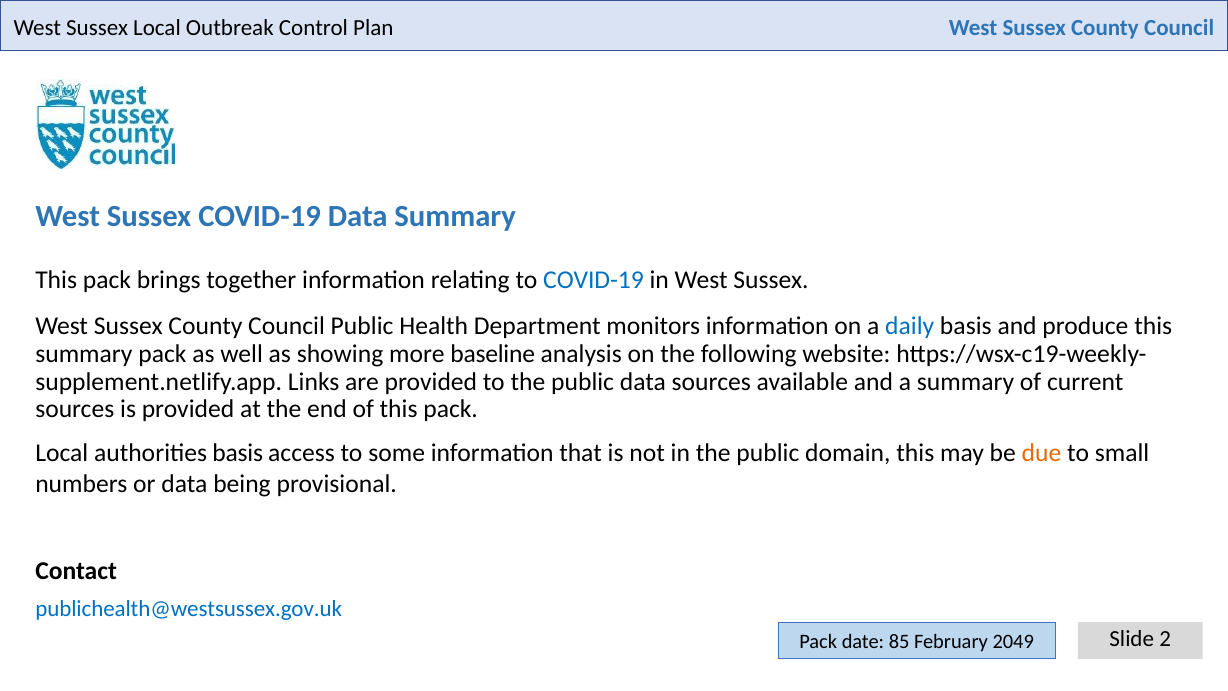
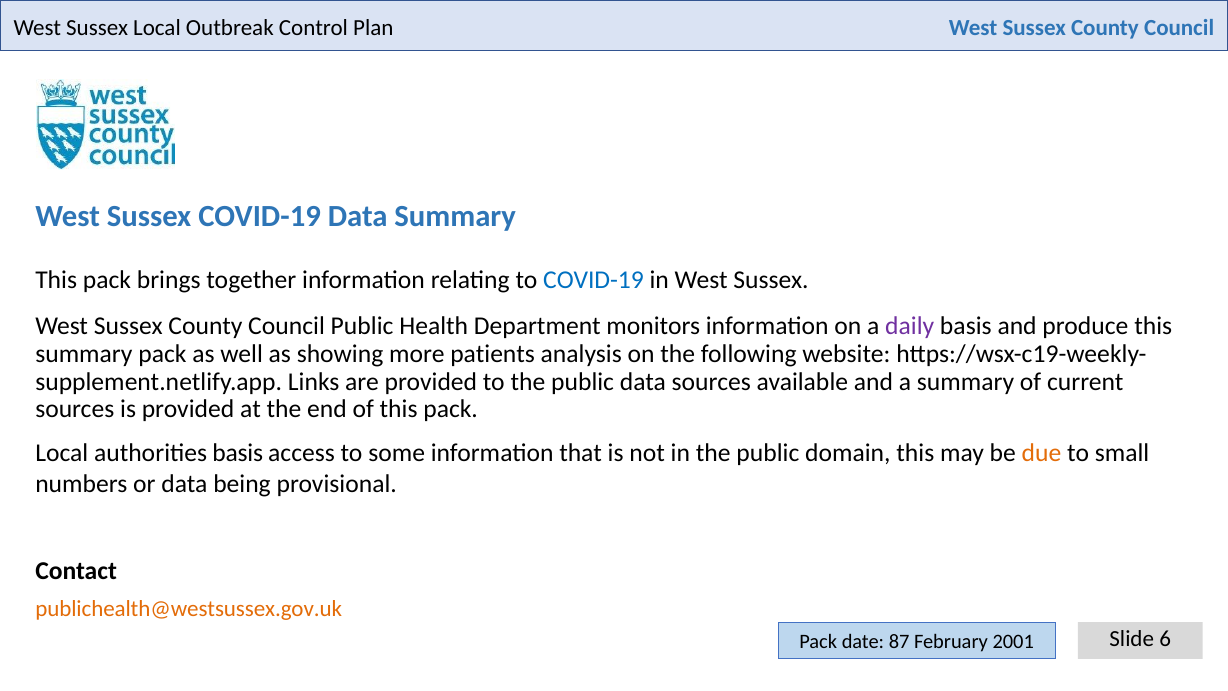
daily colour: blue -> purple
baseline: baseline -> patients
publichealth@westsussex.gov.uk colour: blue -> orange
2: 2 -> 6
85: 85 -> 87
2049: 2049 -> 2001
